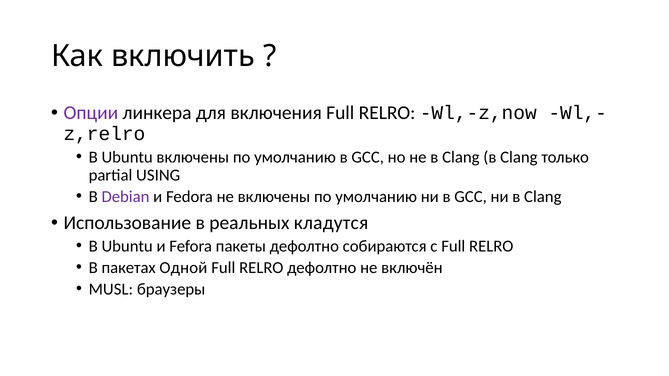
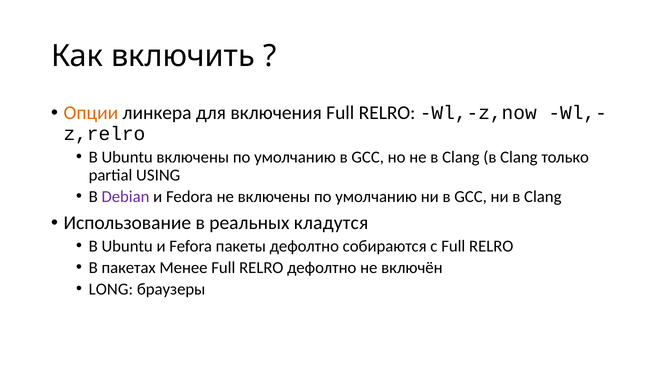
Опции colour: purple -> orange
Одной: Одной -> Менее
MUSL: MUSL -> LONG
